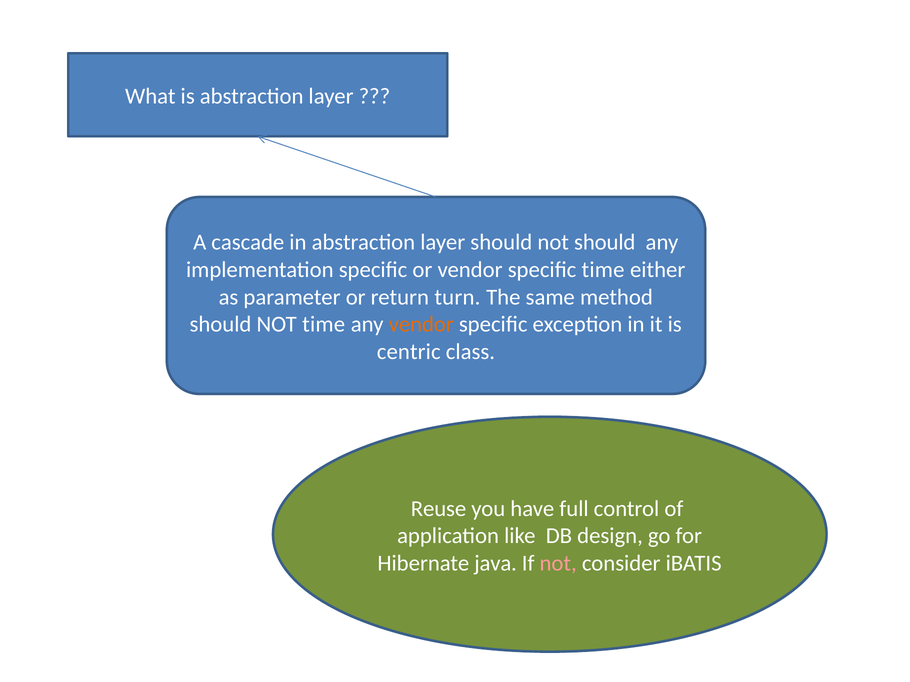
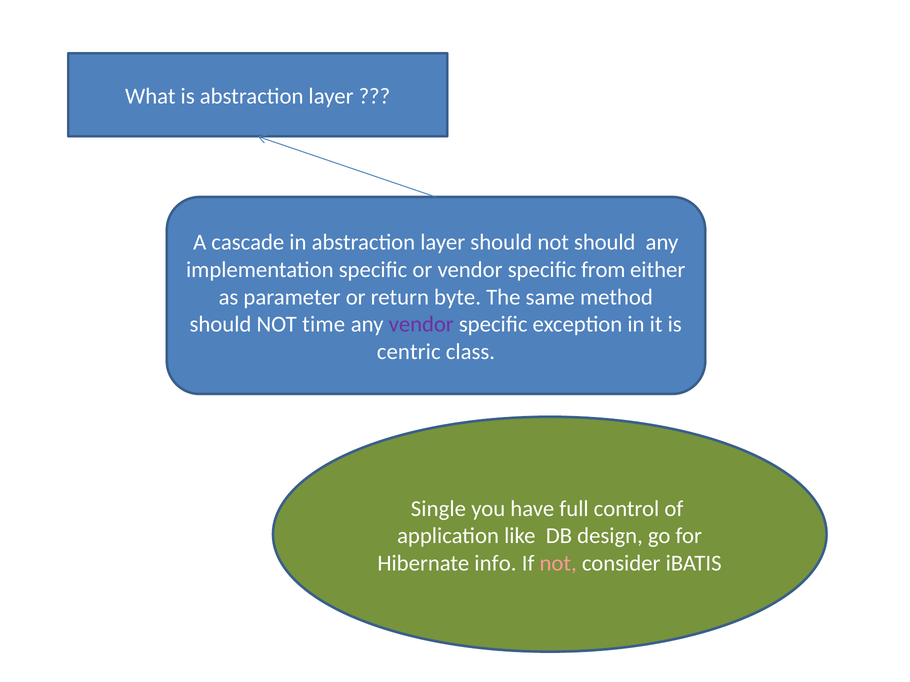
specific time: time -> from
turn: turn -> byte
vendor at (421, 325) colour: orange -> purple
Reuse: Reuse -> Single
java: java -> info
